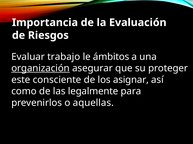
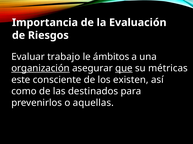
que underline: none -> present
proteger: proteger -> métricas
asignar: asignar -> existen
legalmente: legalmente -> destinados
